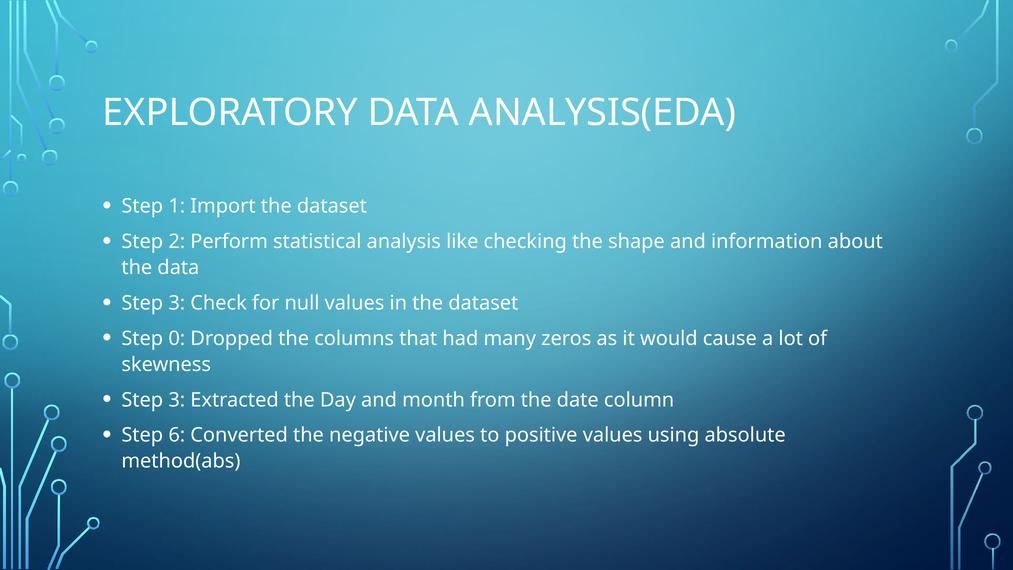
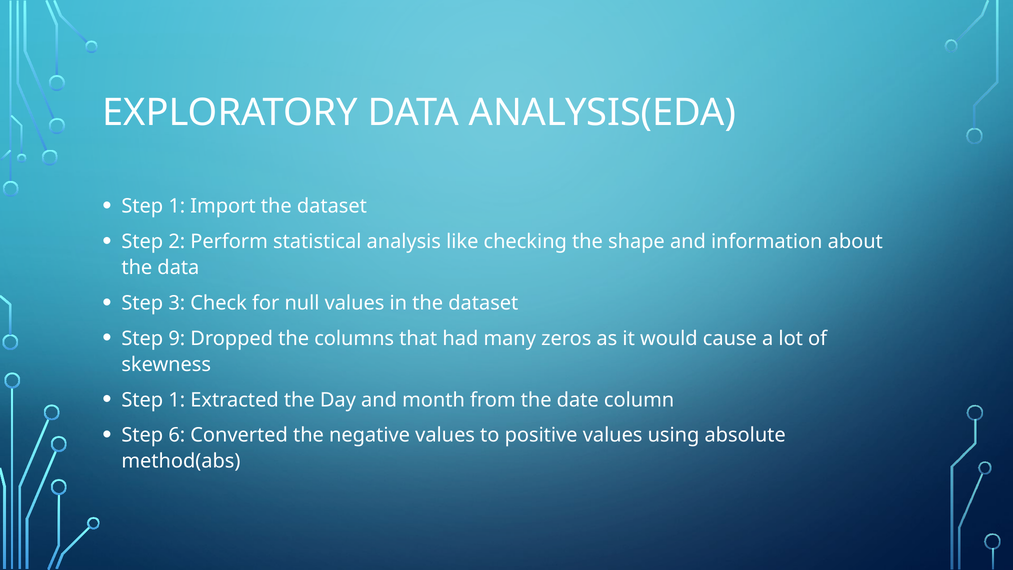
0: 0 -> 9
3 at (177, 400): 3 -> 1
